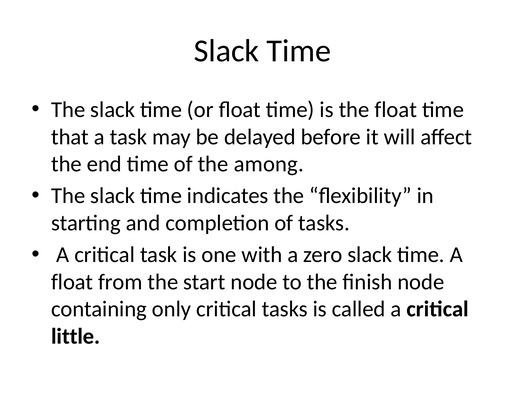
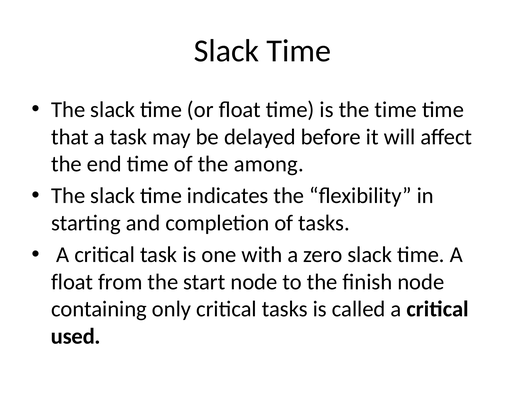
the float: float -> time
little: little -> used
